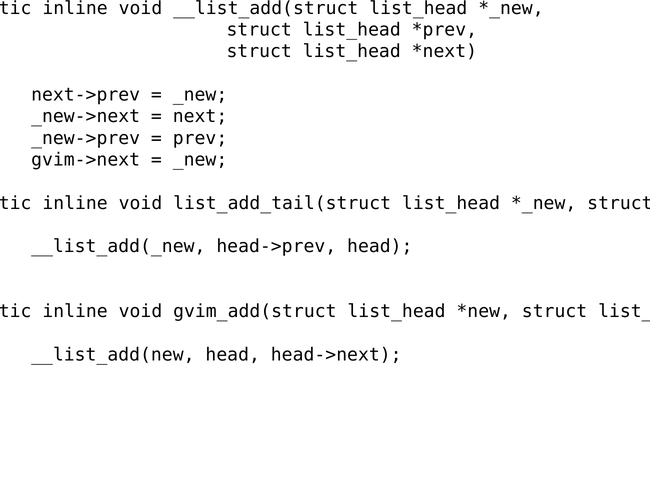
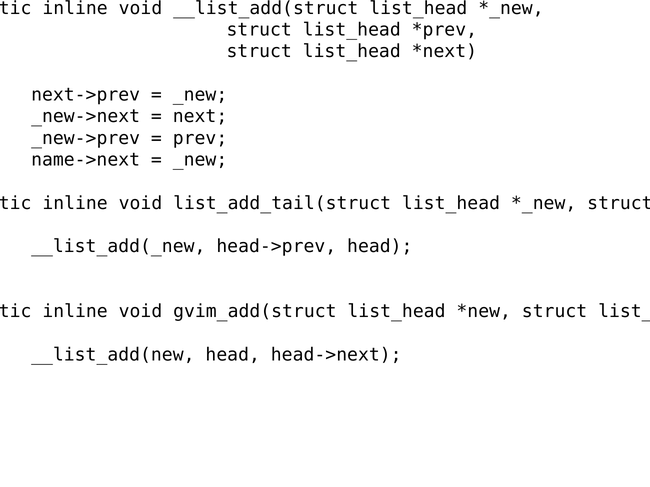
gvim->next: gvim->next -> name->next
